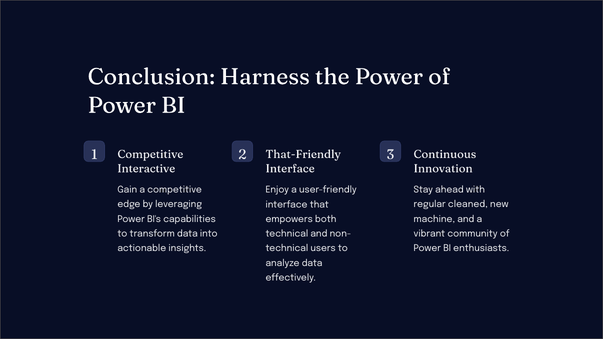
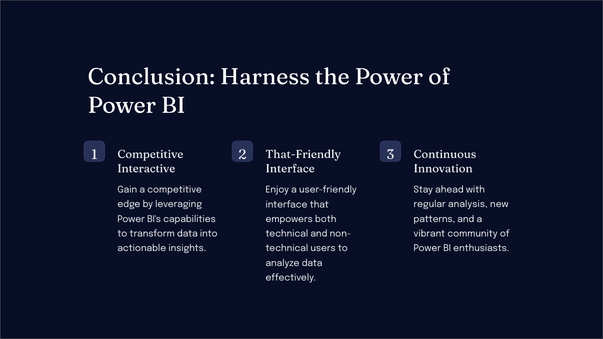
cleaned: cleaned -> analysis
machine: machine -> patterns
